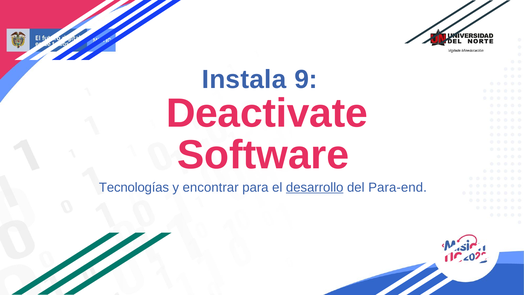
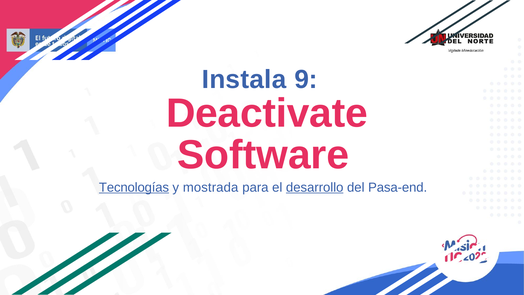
Tecnologías underline: none -> present
encontrar: encontrar -> mostrada
Para-end: Para-end -> Pasa-end
